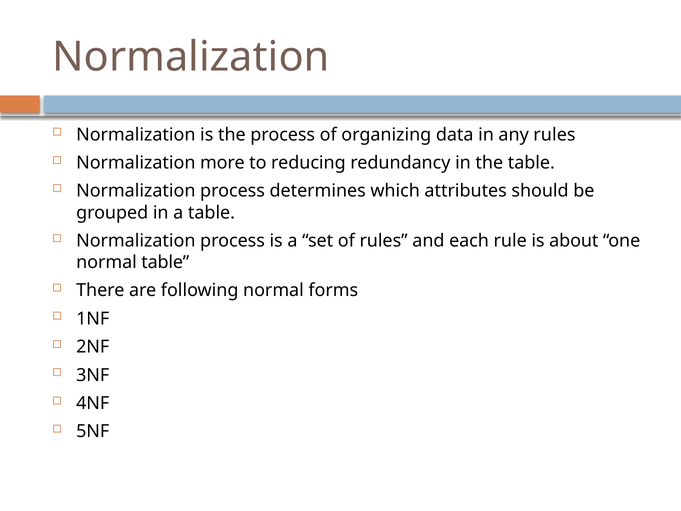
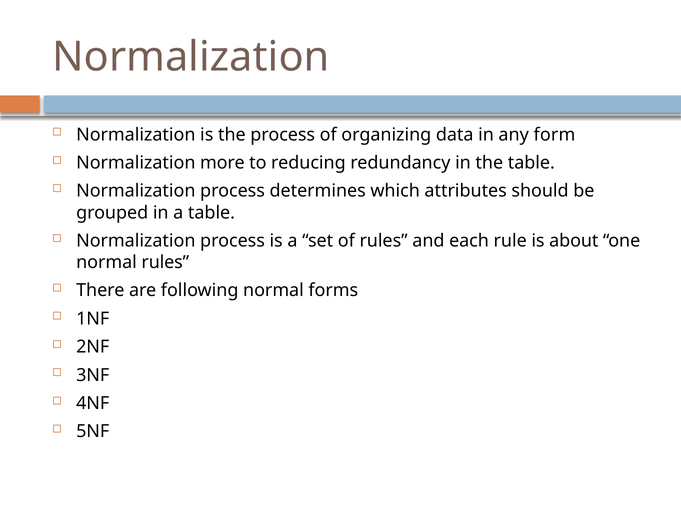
any rules: rules -> form
normal table: table -> rules
